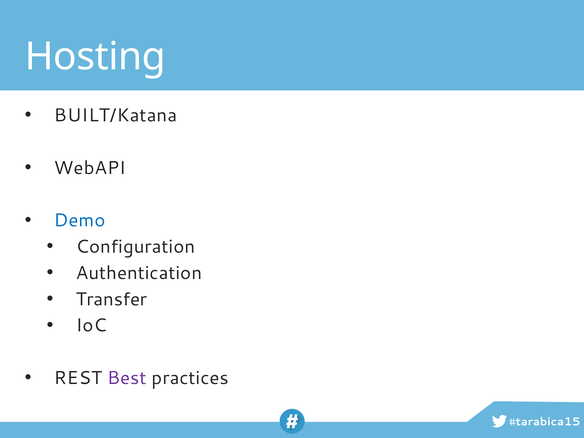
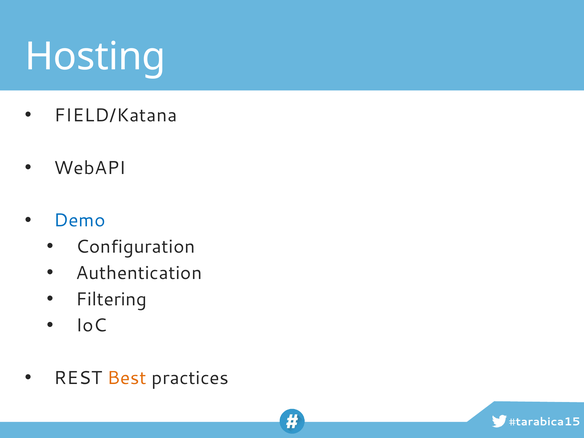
BUILT/Katana: BUILT/Katana -> FIELD/Katana
Transfer: Transfer -> Filtering
Best colour: purple -> orange
